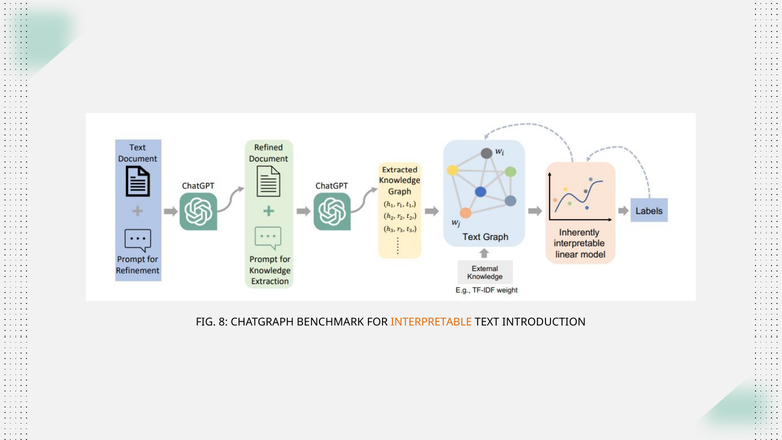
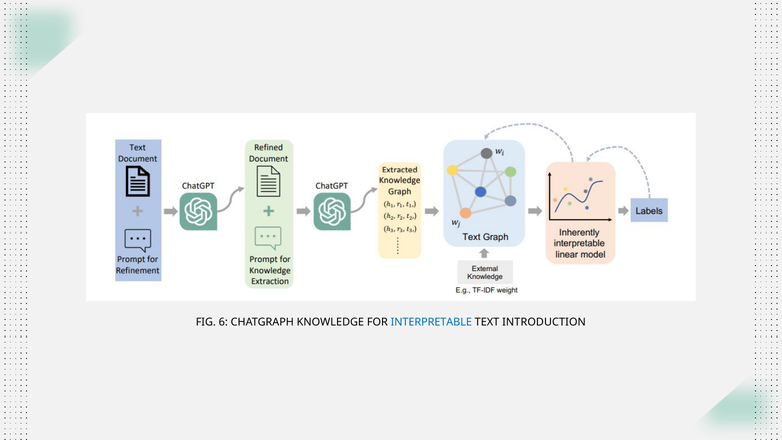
8: 8 -> 6
BENCHMARK: BENCHMARK -> KNOWLEDGE
INTERPRETABLE colour: orange -> blue
